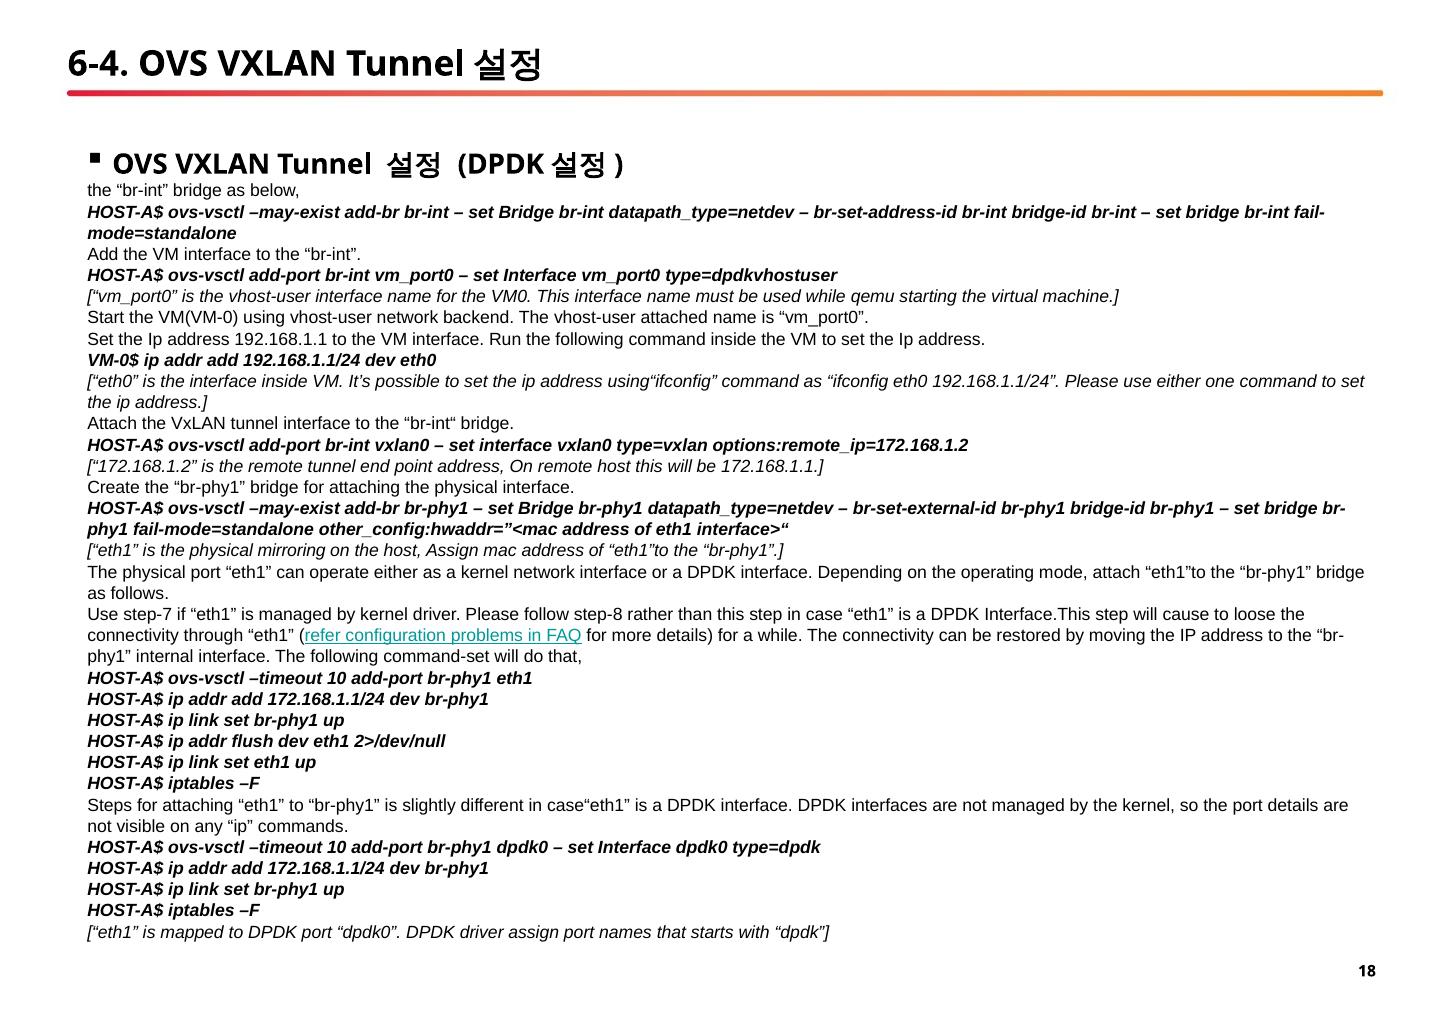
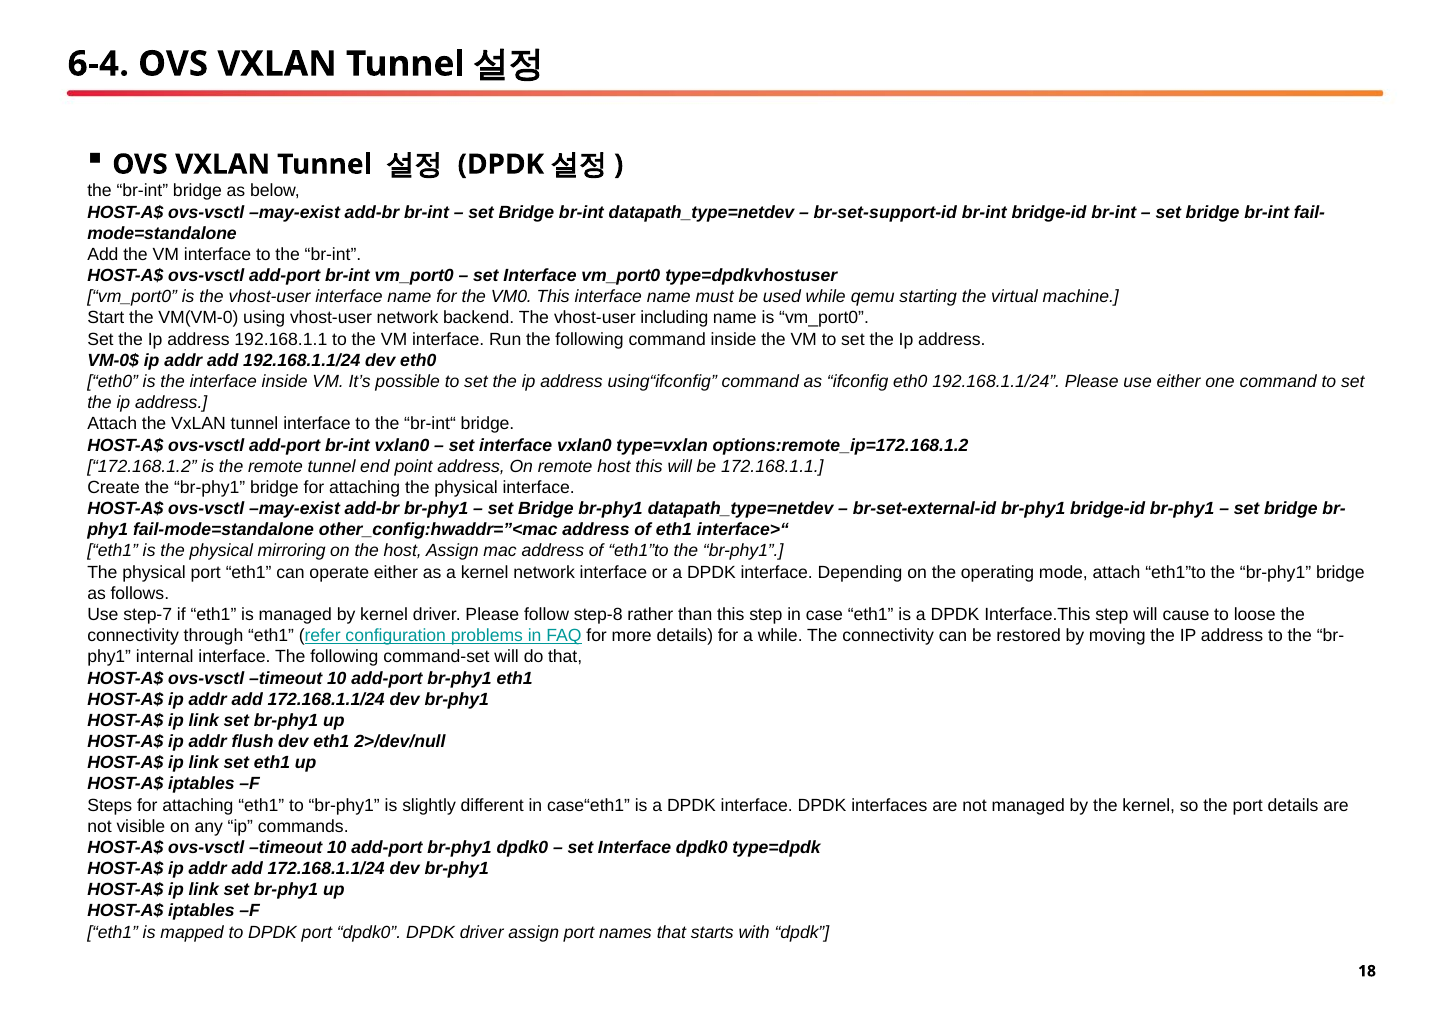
br-set-address-id: br-set-address-id -> br-set-support-id
attached: attached -> including
